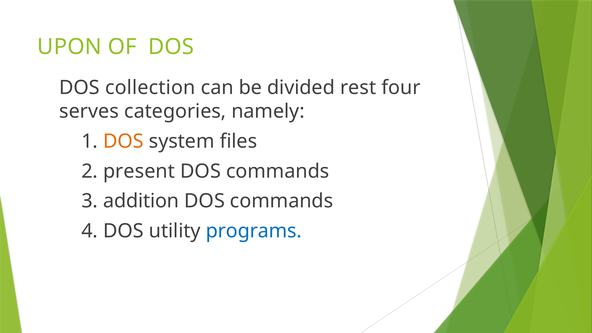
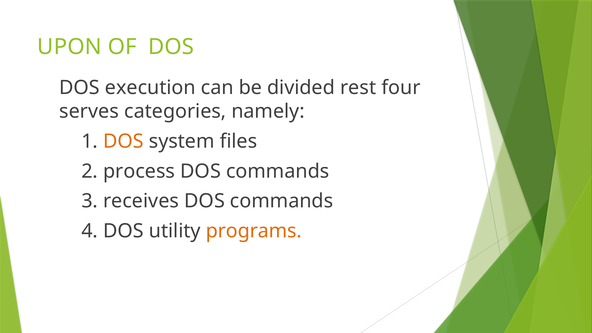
collection: collection -> execution
present: present -> process
addition: addition -> receives
programs colour: blue -> orange
